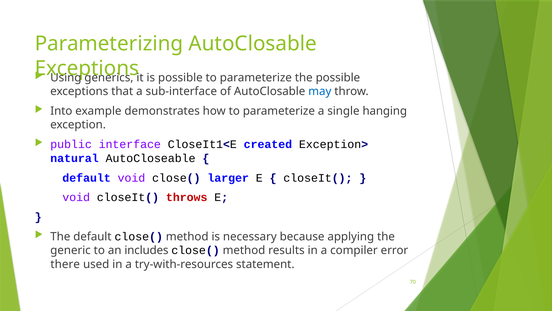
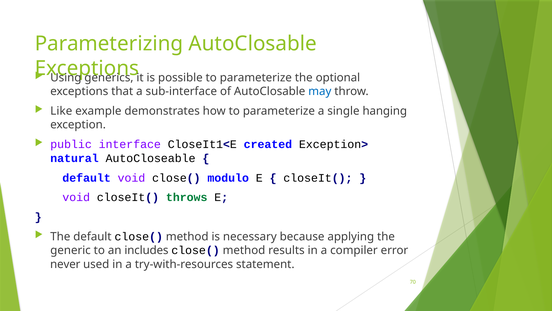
the possible: possible -> optional
Into: Into -> Like
larger: larger -> modulo
throws colour: red -> green
there: there -> never
